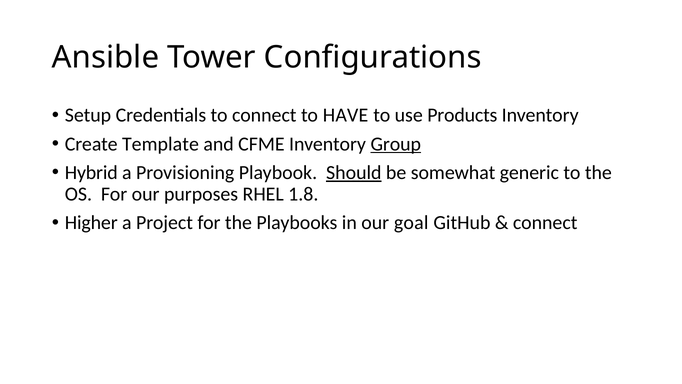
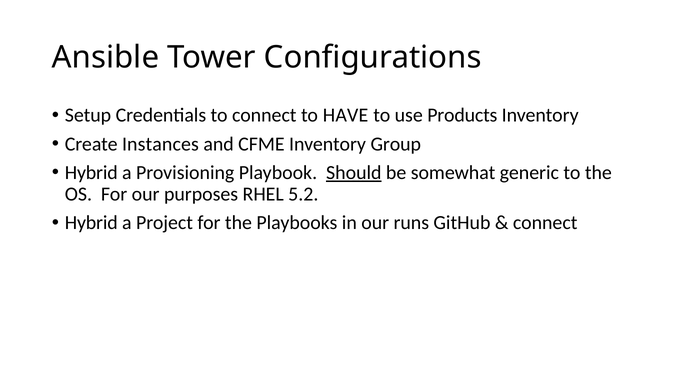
Template: Template -> Instances
Group underline: present -> none
1.8: 1.8 -> 5.2
Higher at (91, 223): Higher -> Hybrid
goal: goal -> runs
